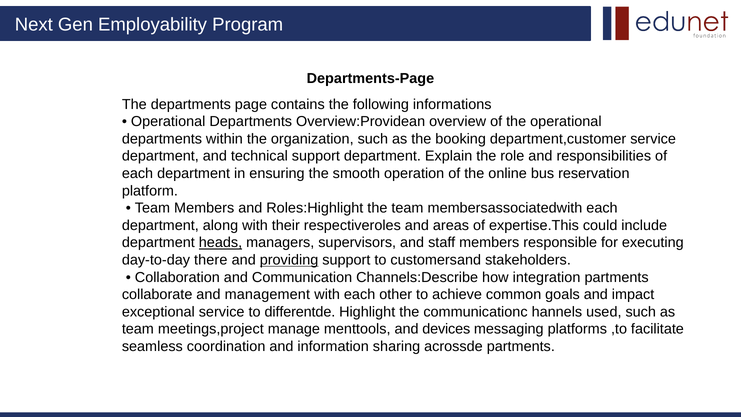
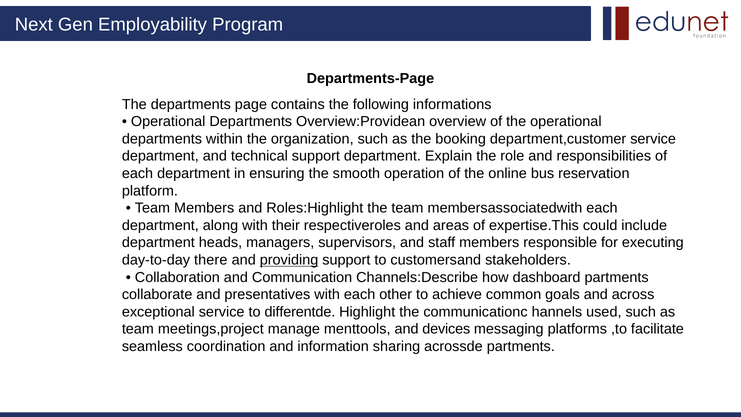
heads underline: present -> none
integration: integration -> dashboard
management: management -> presentatives
impact: impact -> across
